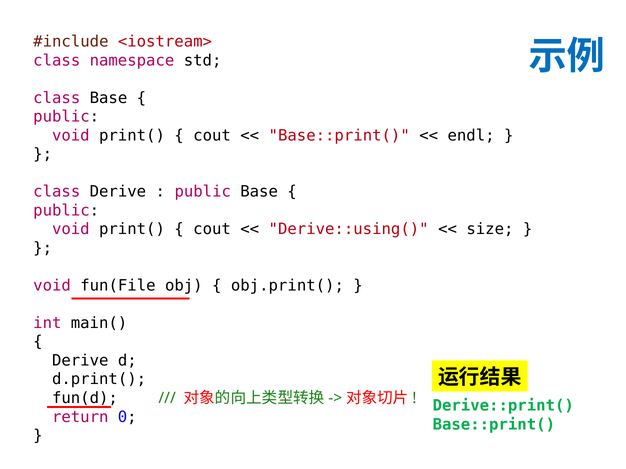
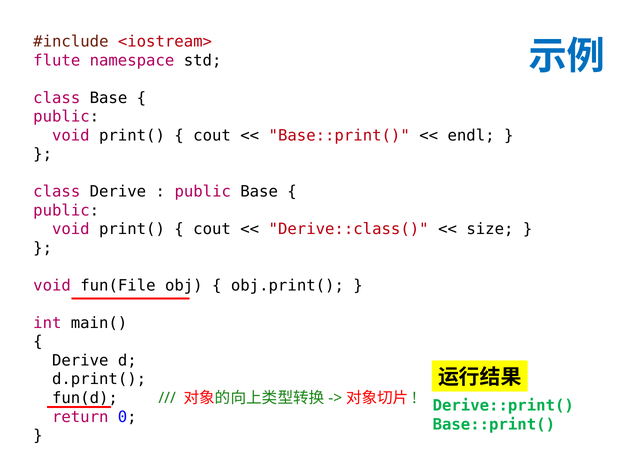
class at (57, 60): class -> flute
Derive::using(: Derive::using( -> Derive::class(
